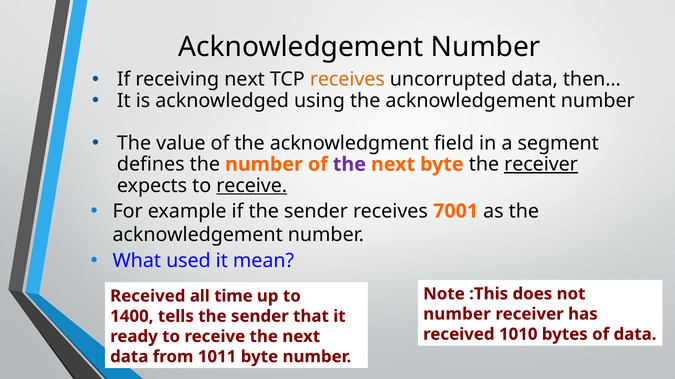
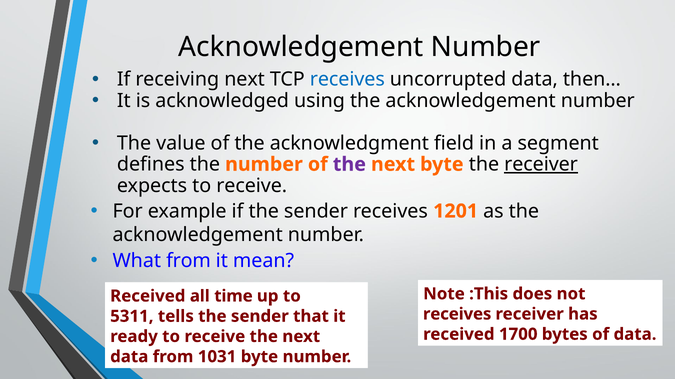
receives at (347, 80) colour: orange -> blue
receive at (252, 186) underline: present -> none
7001: 7001 -> 1201
What used: used -> from
number at (457, 315): number -> receives
1400: 1400 -> 5311
1010: 1010 -> 1700
1011: 1011 -> 1031
